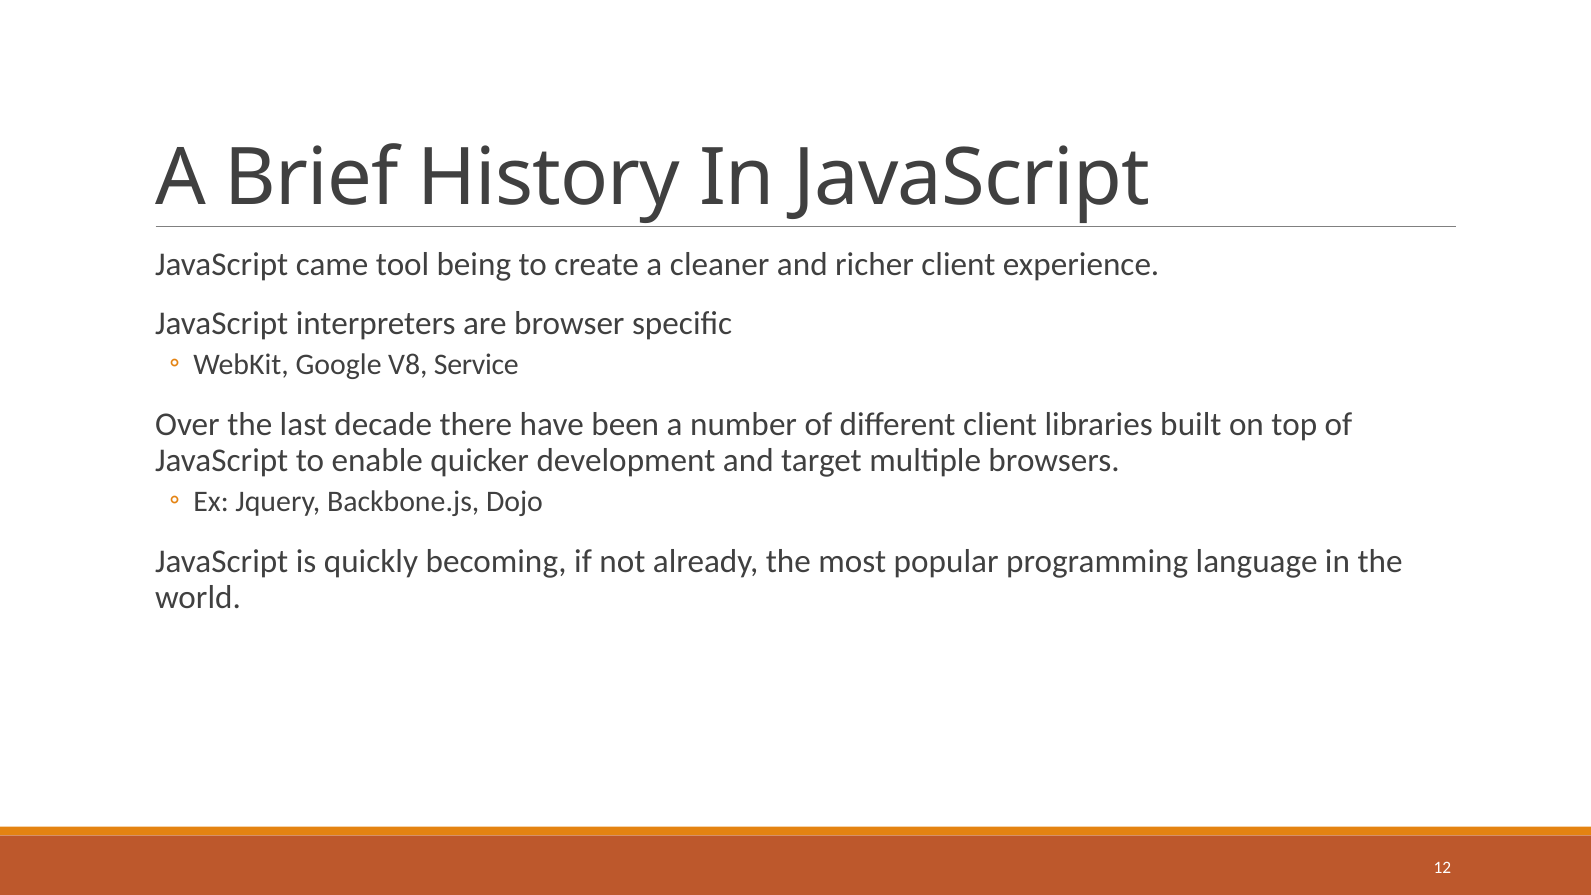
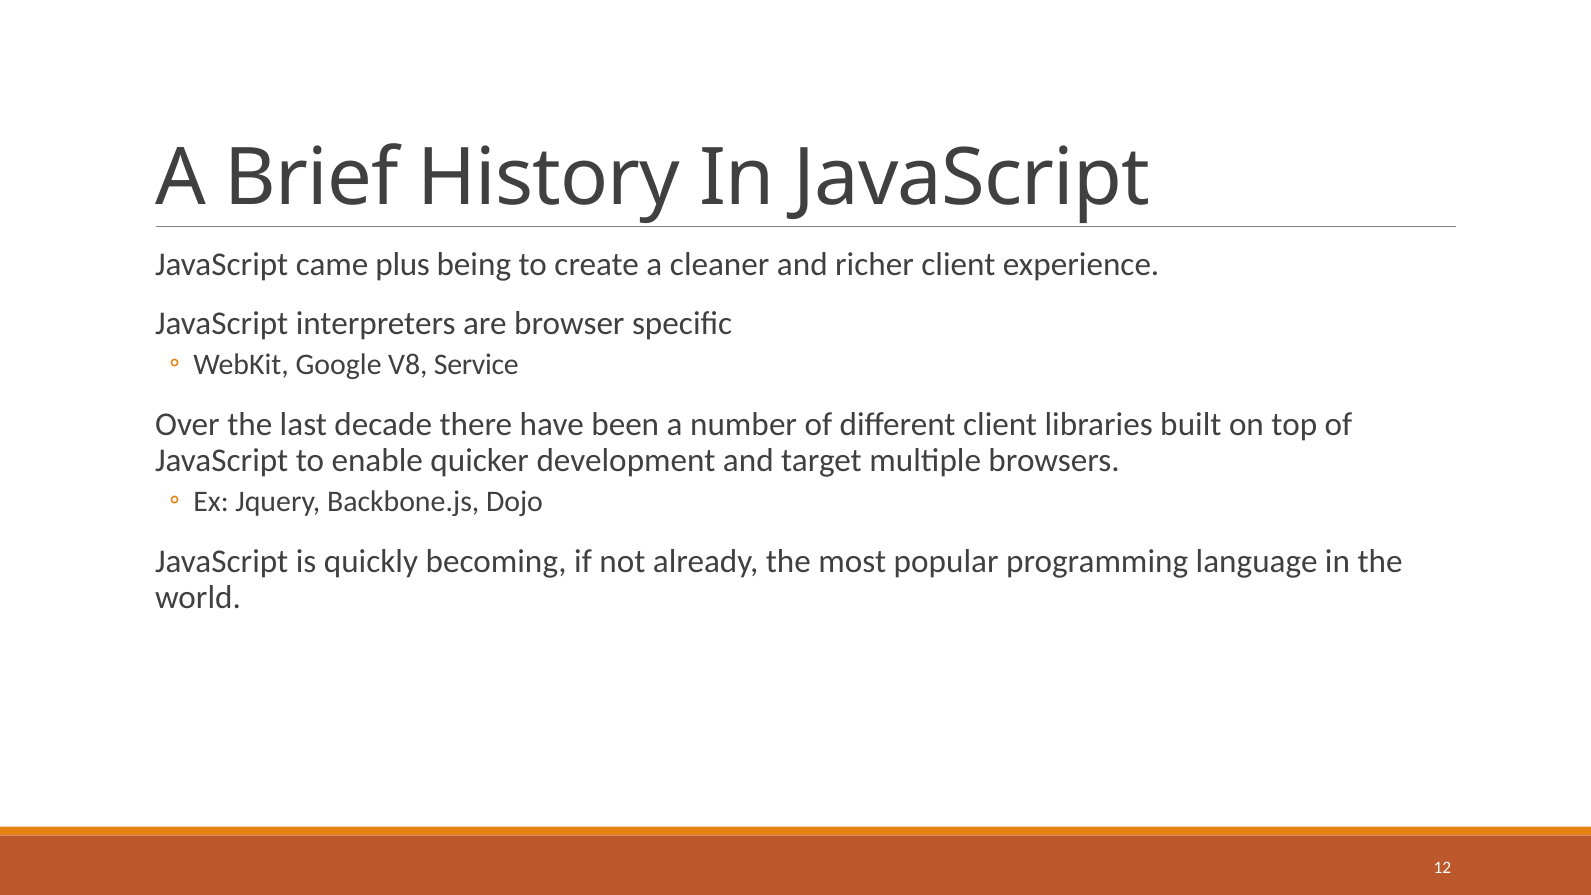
tool: tool -> plus
